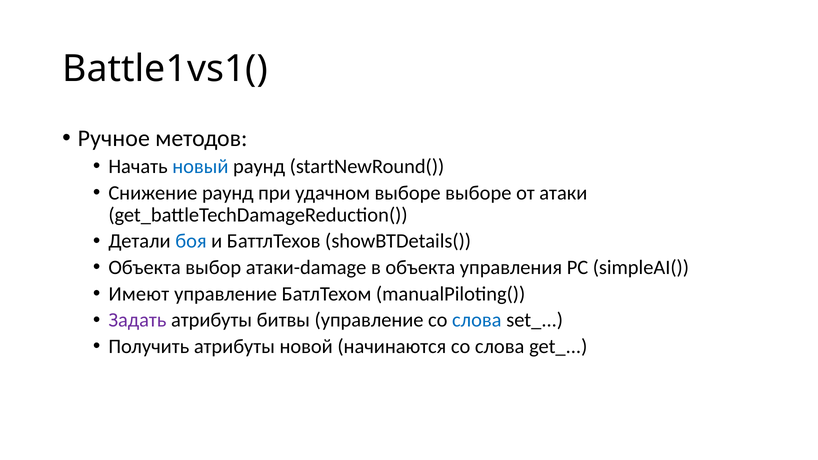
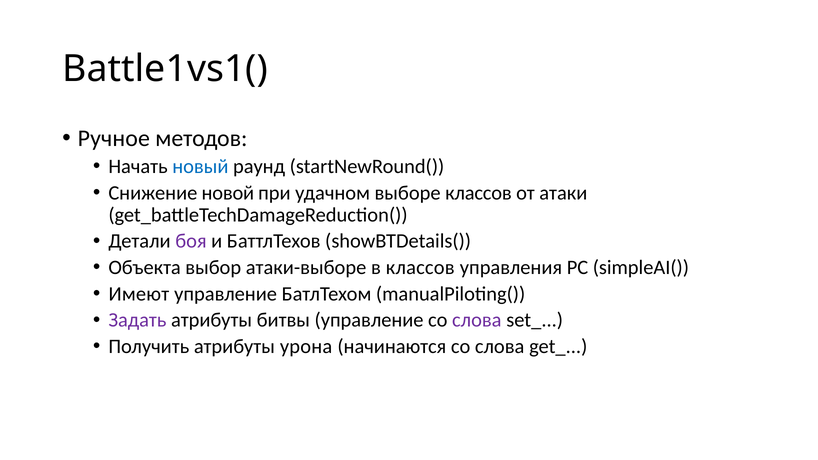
Снижение раунд: раунд -> новой
выборе выборе: выборе -> классов
боя colour: blue -> purple
атаки-damage: атаки-damage -> атаки-выборе
в объекта: объекта -> классов
слова at (477, 320) colour: blue -> purple
новой: новой -> урона
